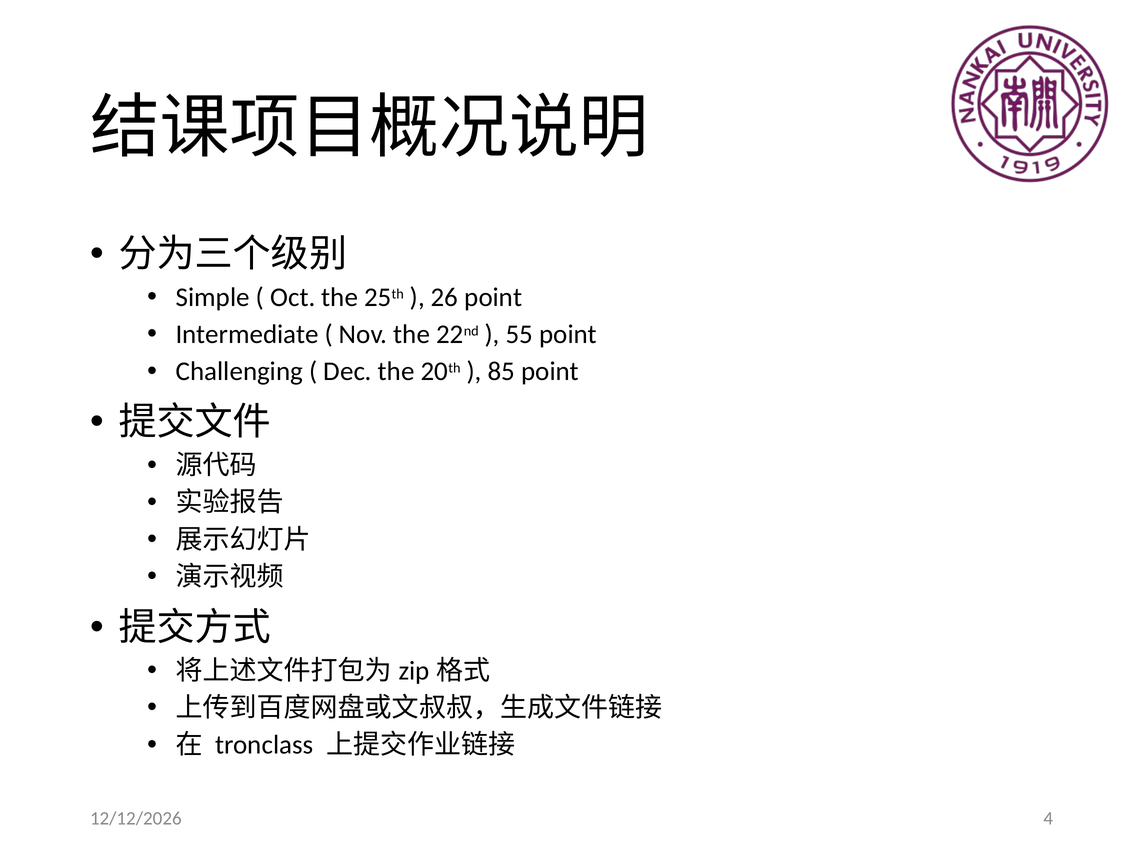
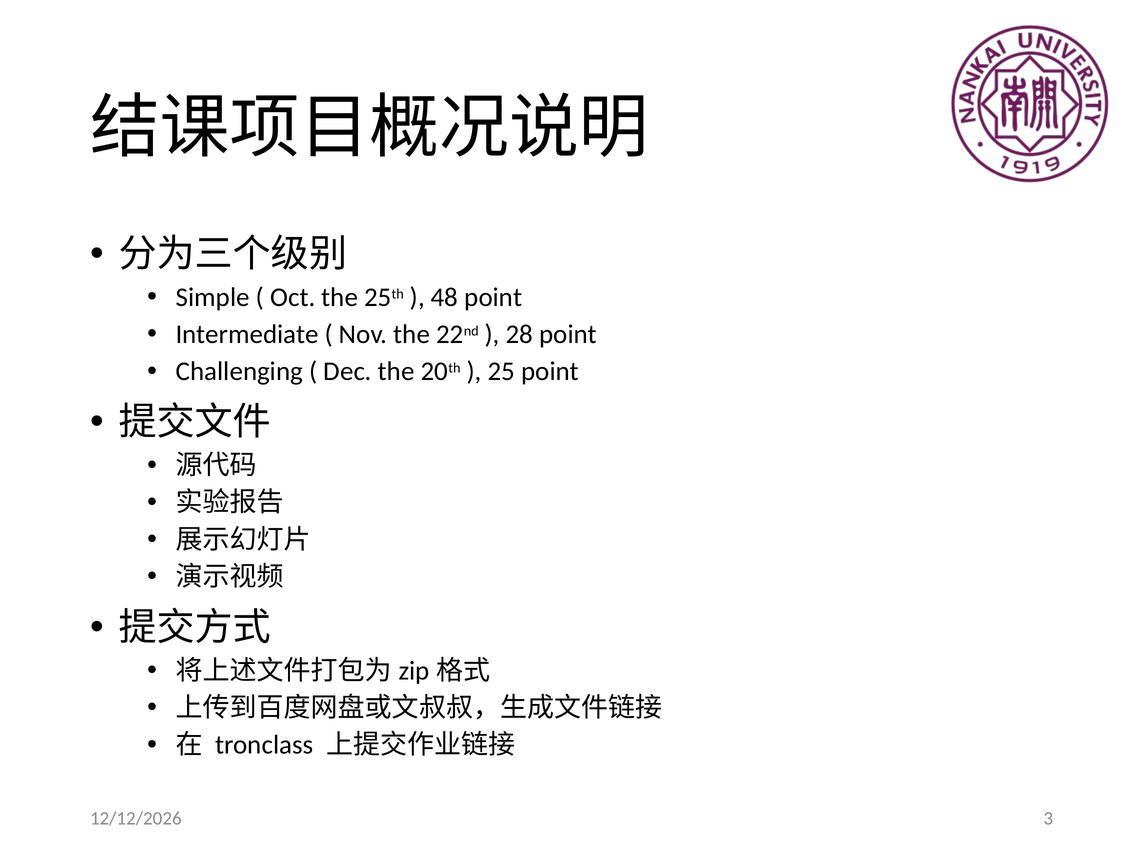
26: 26 -> 48
55: 55 -> 28
85: 85 -> 25
4: 4 -> 3
